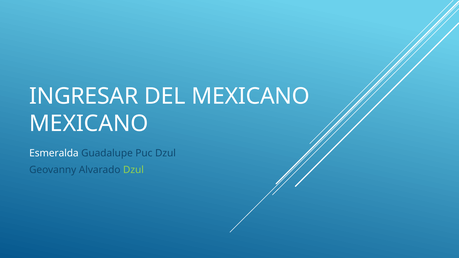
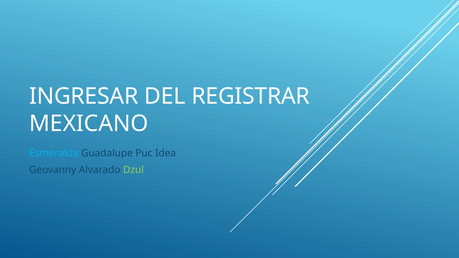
DEL MEXICANO: MEXICANO -> REGISTRAR
Esmeralda colour: white -> light blue
Puc Dzul: Dzul -> Idea
